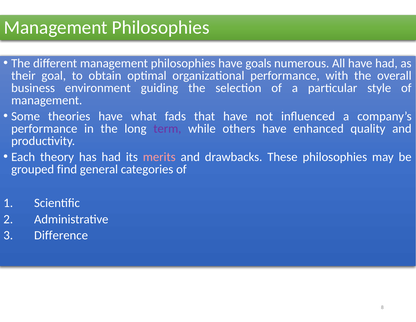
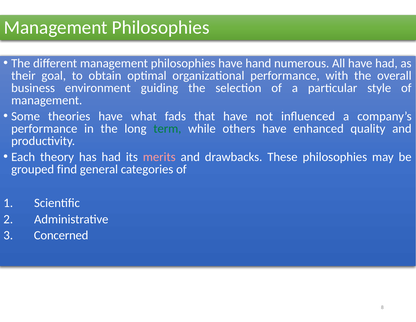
goals: goals -> hand
term colour: purple -> green
Difference: Difference -> Concerned
